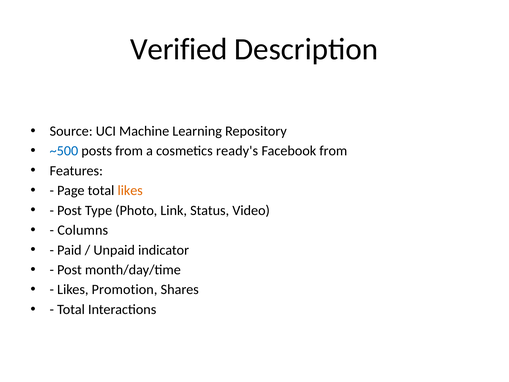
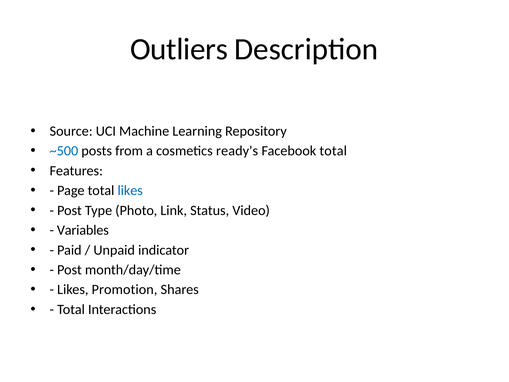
Verified: Verified -> Outliers
Facebook from: from -> total
likes at (130, 190) colour: orange -> blue
Columns: Columns -> Variables
